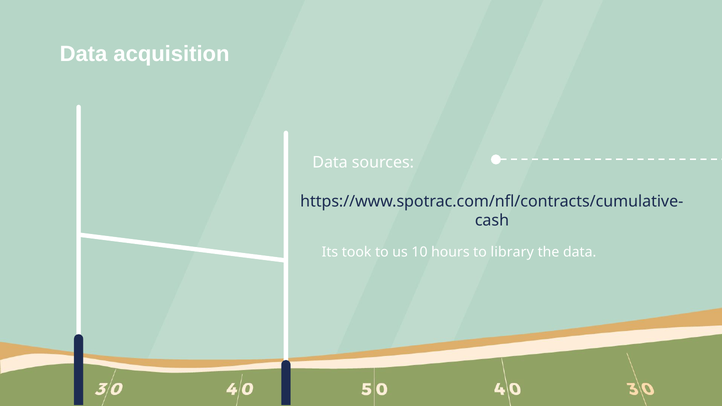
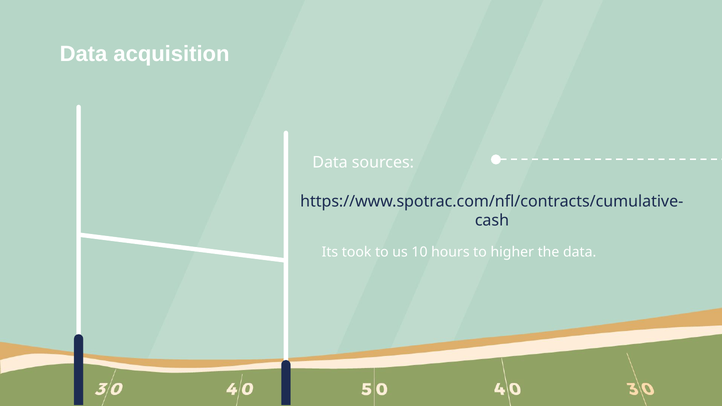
library: library -> higher
